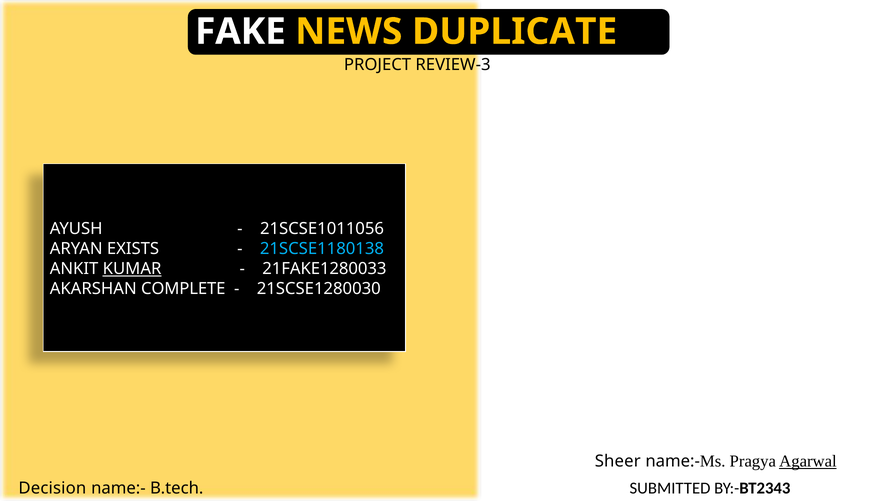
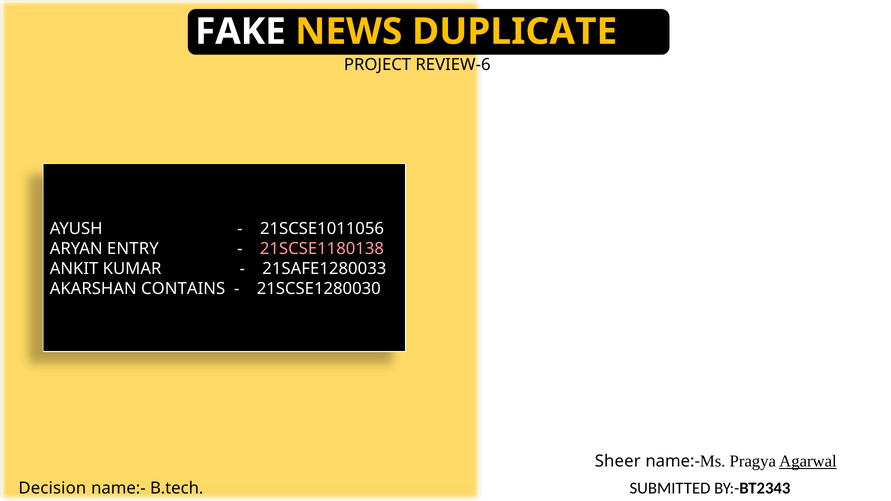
REVIEW-3: REVIEW-3 -> REVIEW-6
EXISTS: EXISTS -> ENTRY
21SCSE1180138 colour: light blue -> pink
KUMAR underline: present -> none
21FAKE1280033: 21FAKE1280033 -> 21SAFE1280033
COMPLETE: COMPLETE -> CONTAINS
